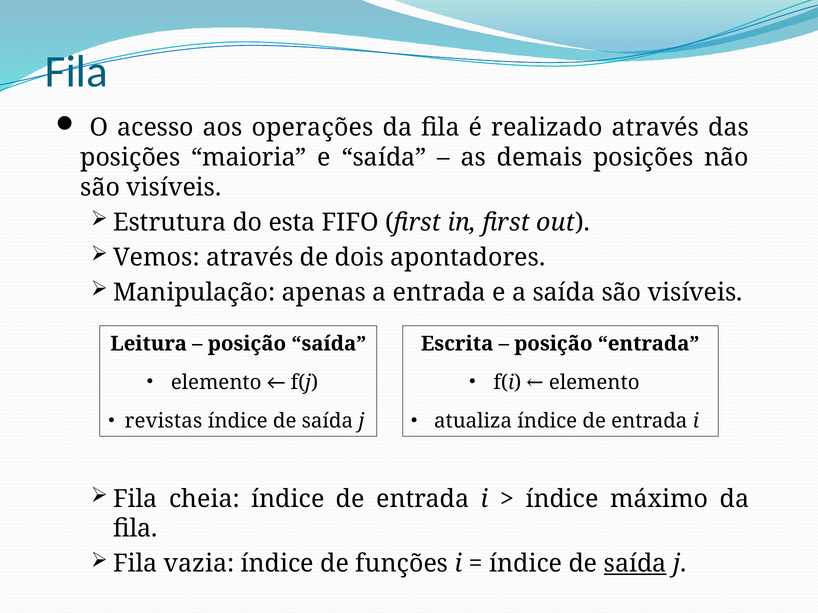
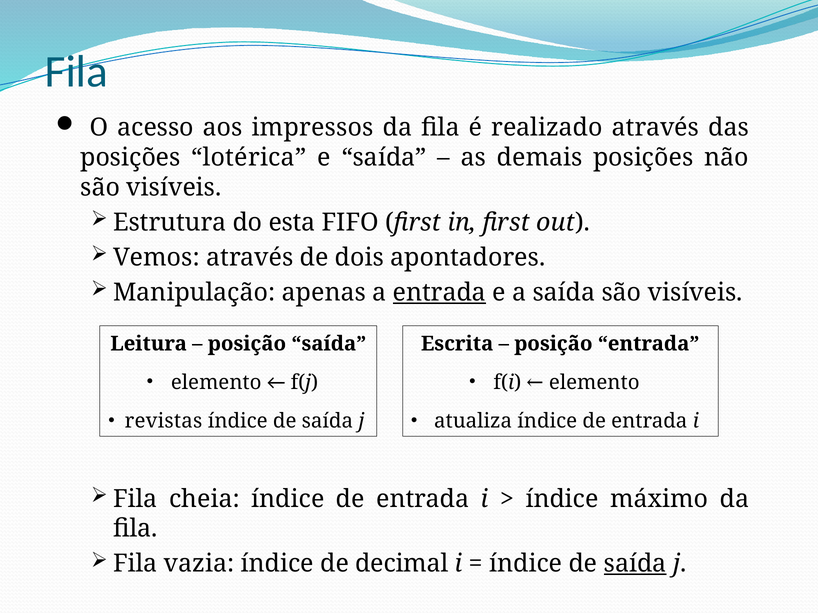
operações: operações -> impressos
maioria: maioria -> lotérica
entrada at (439, 293) underline: none -> present
funções: funções -> decimal
